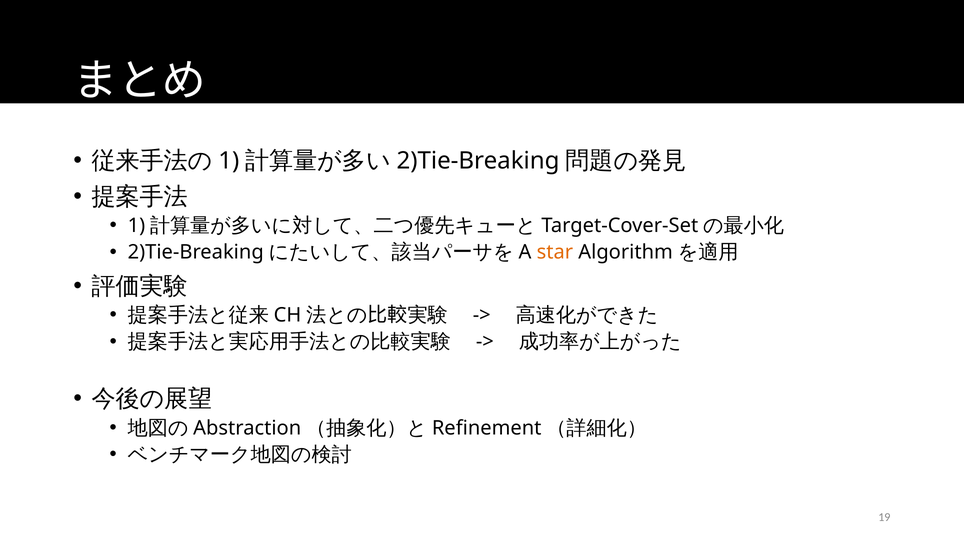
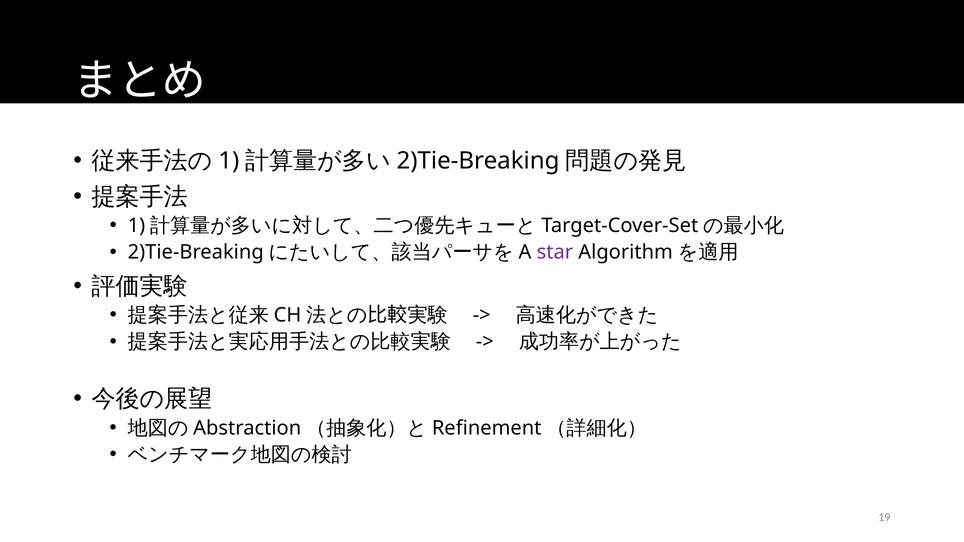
star colour: orange -> purple
